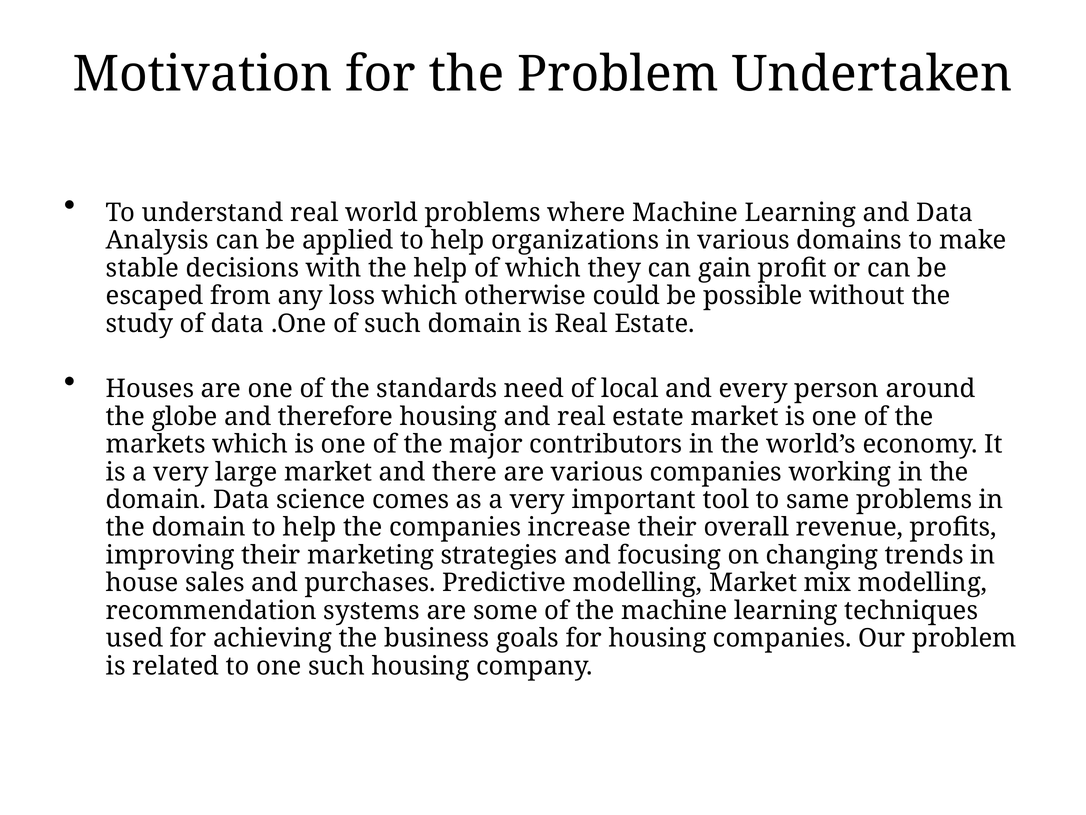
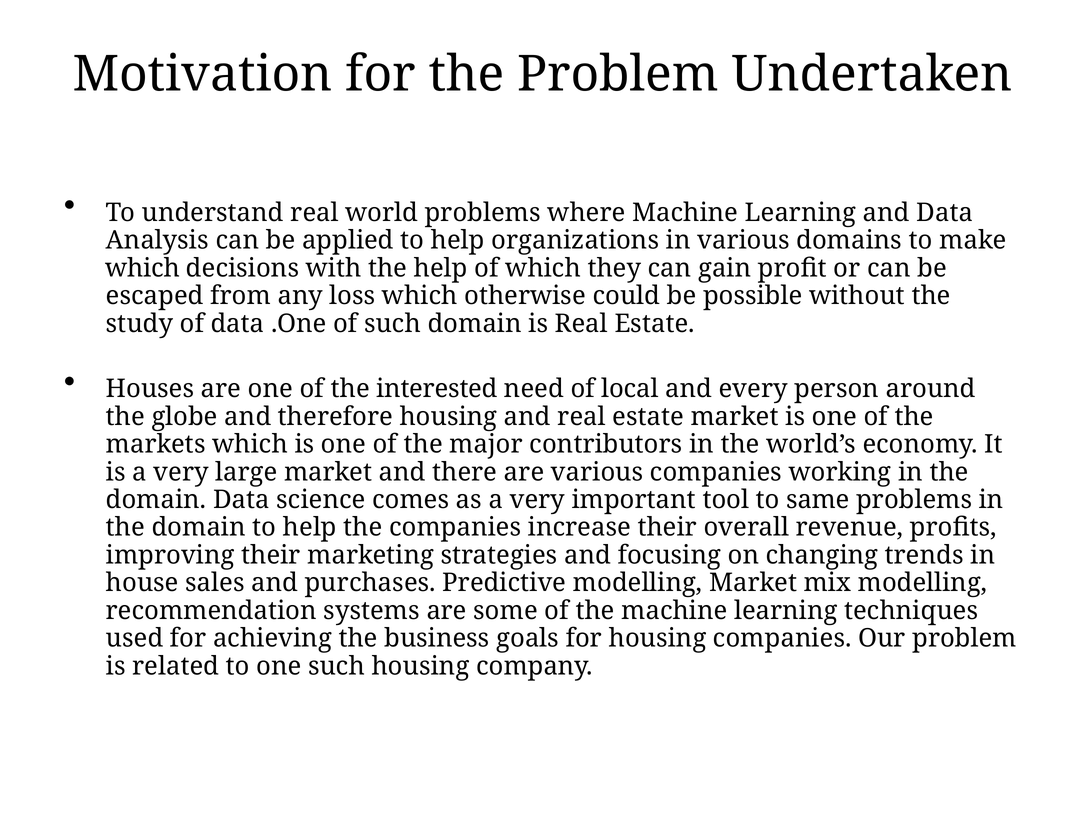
stable at (143, 268): stable -> which
standards: standards -> interested
